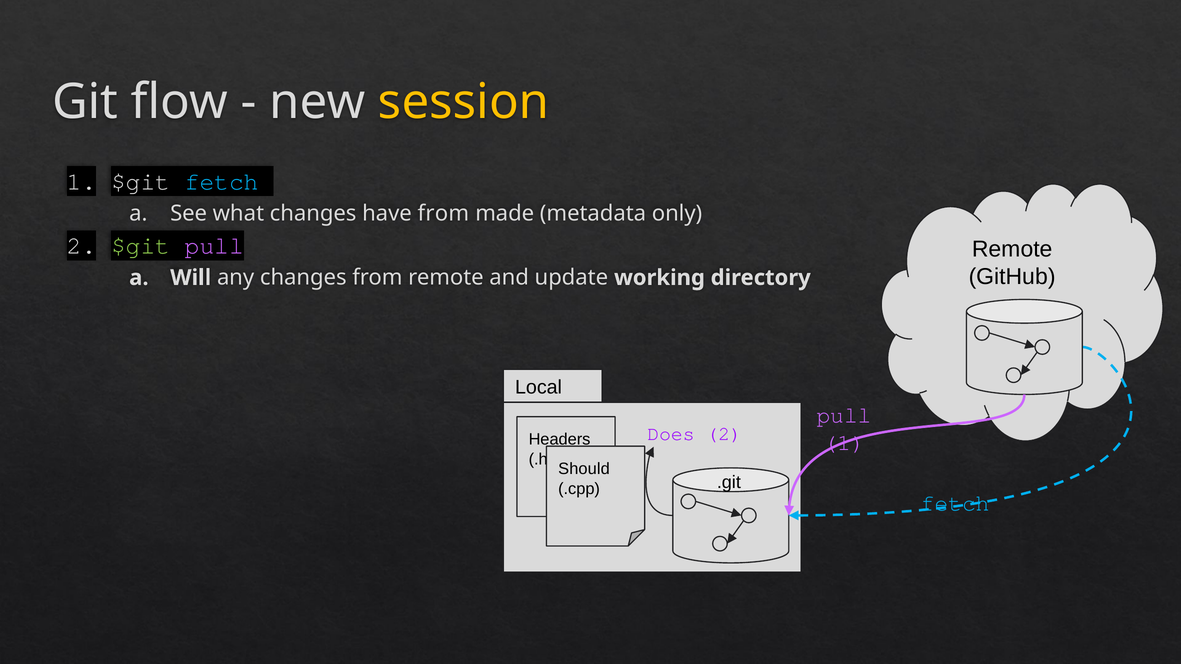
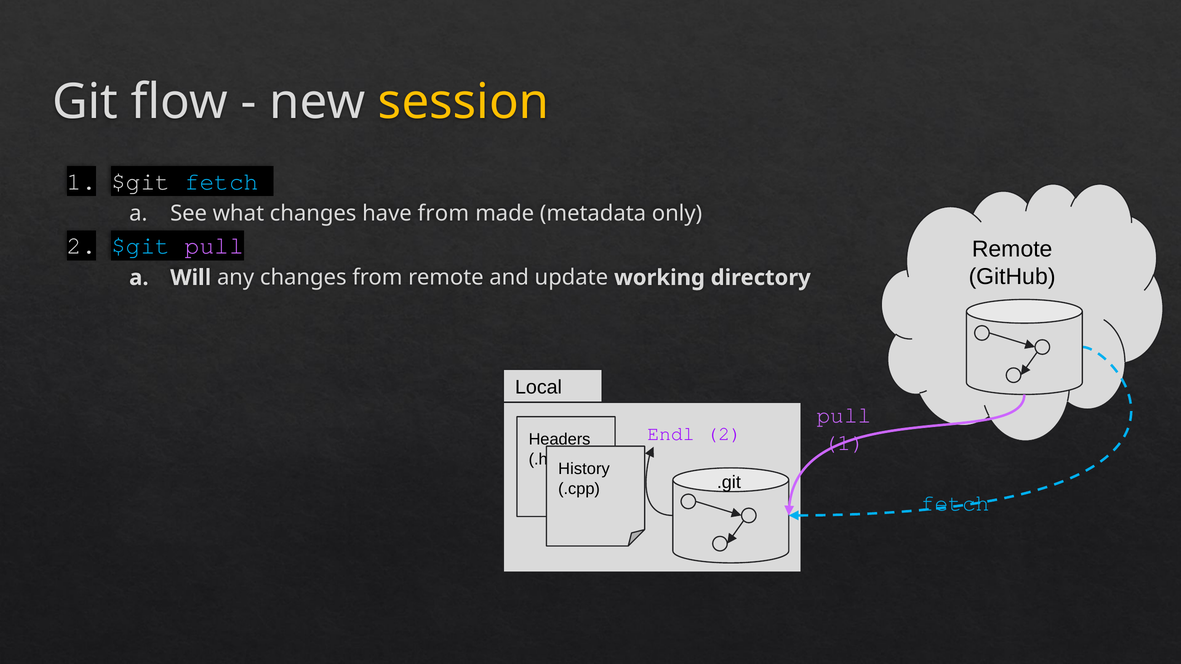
$git at (141, 246) colour: light green -> light blue
Does: Does -> Endl
Should: Should -> History
